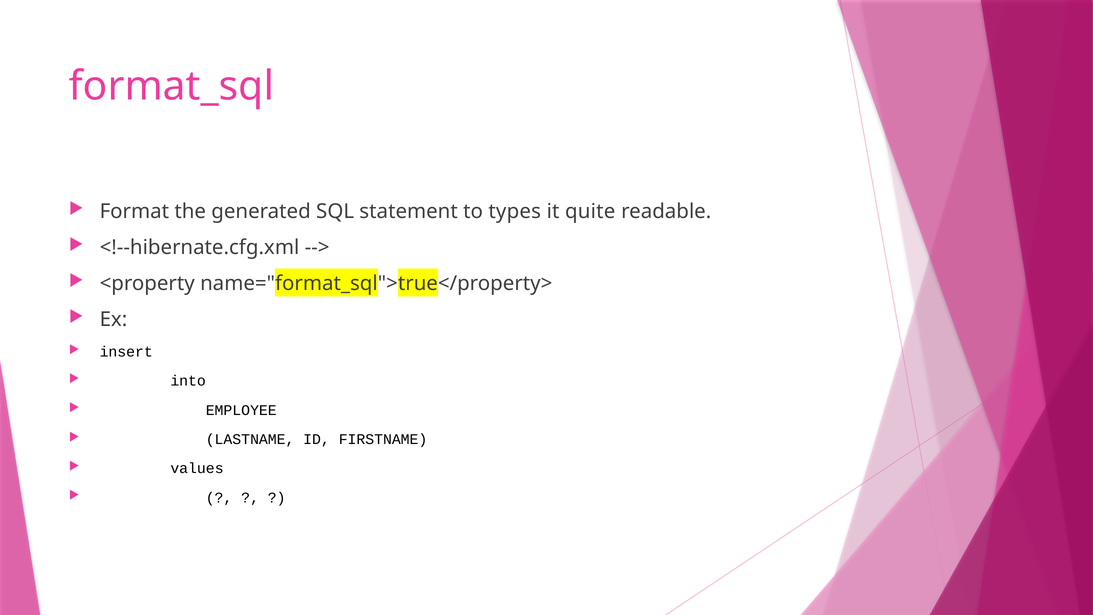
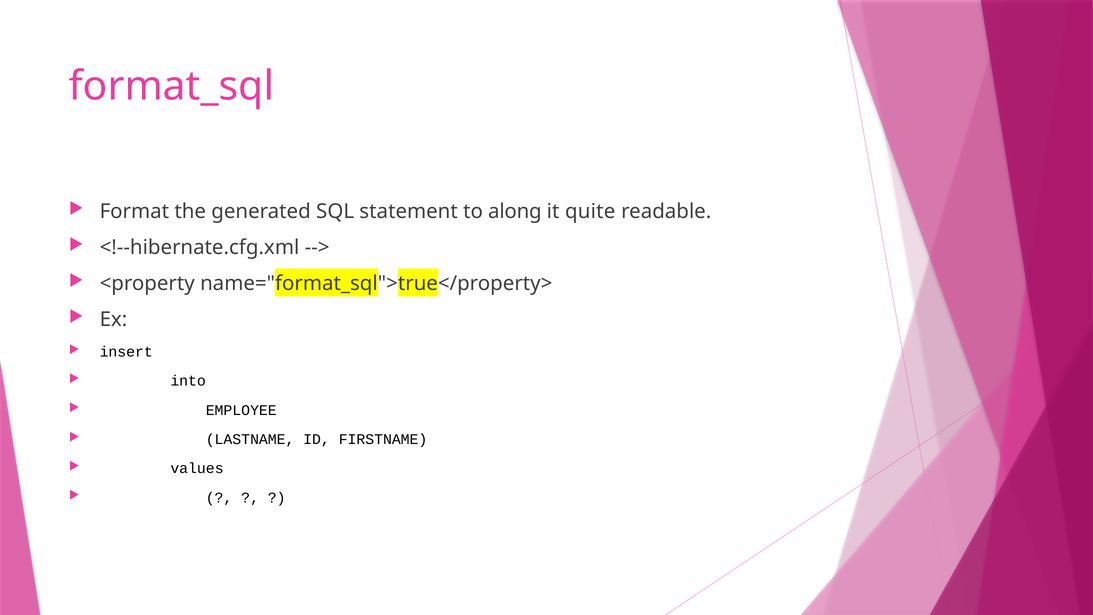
types: types -> along
